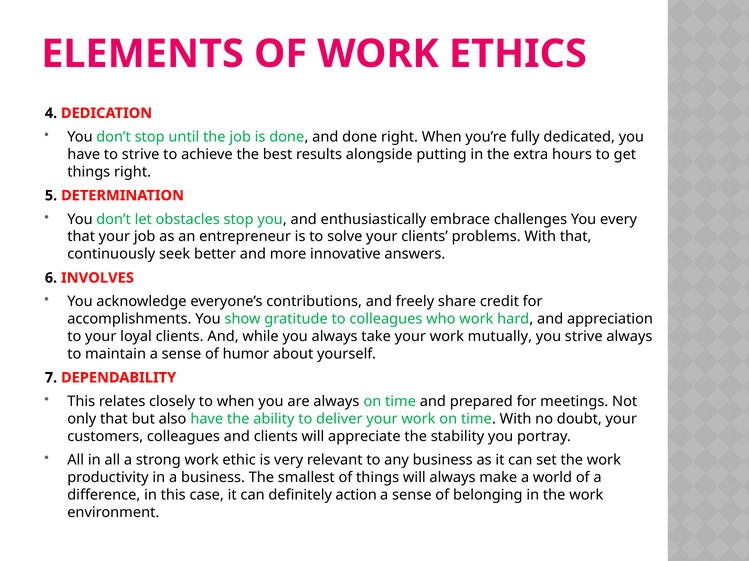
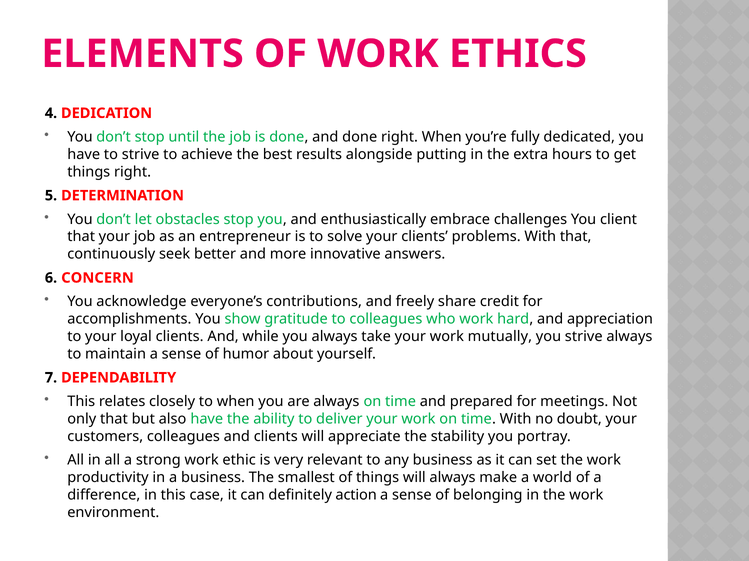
every: every -> client
INVOLVES: INVOLVES -> CONCERN
